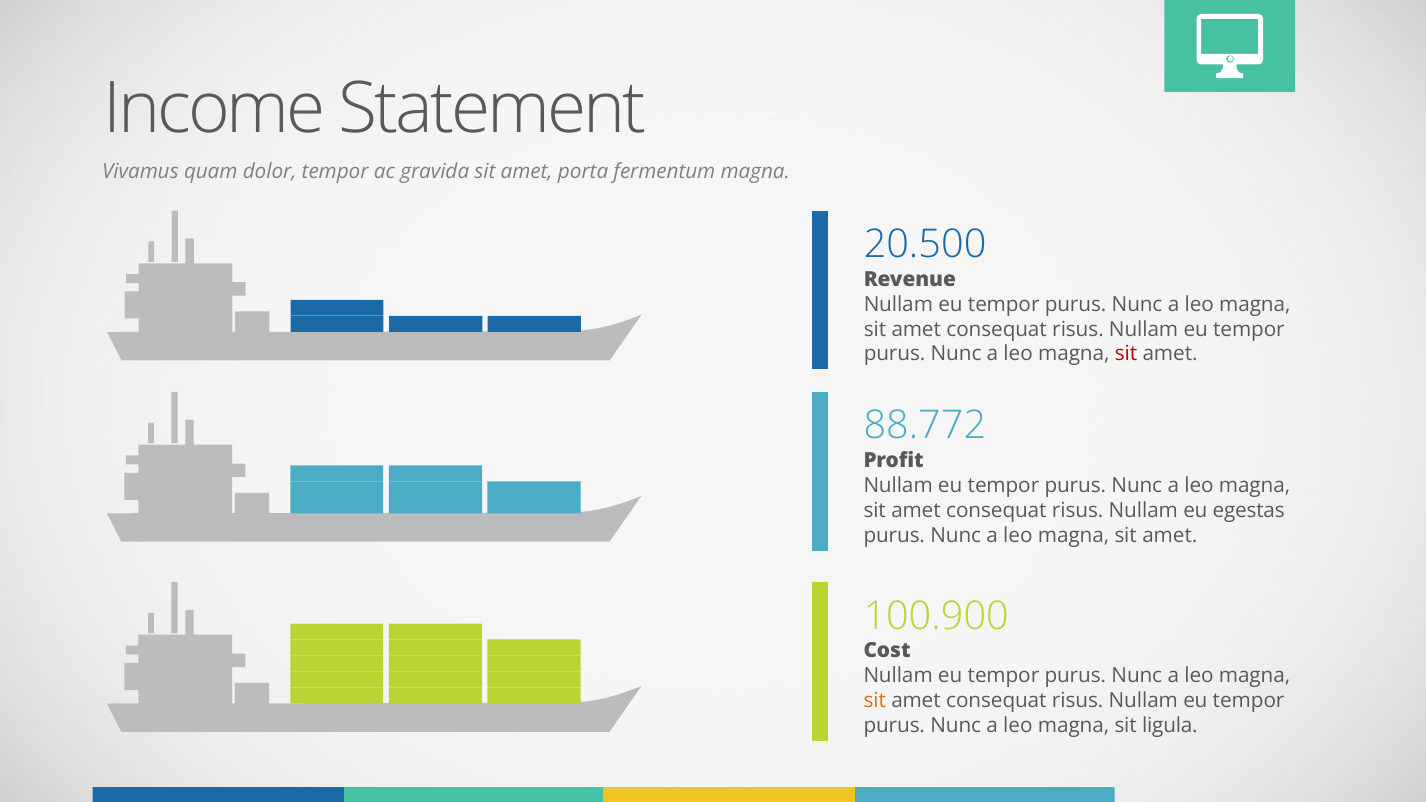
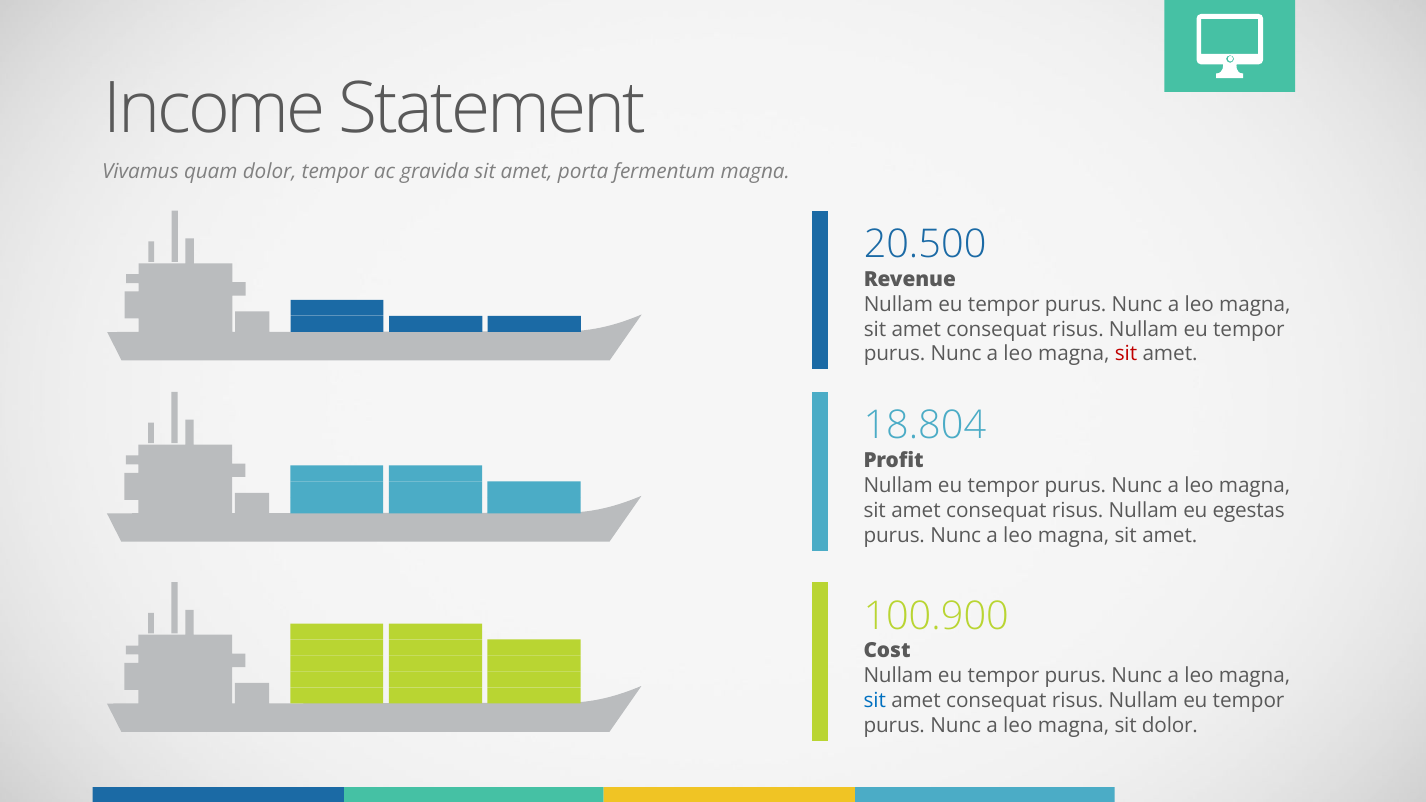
88.772: 88.772 -> 18.804
sit at (875, 701) colour: orange -> blue
sit ligula: ligula -> dolor
